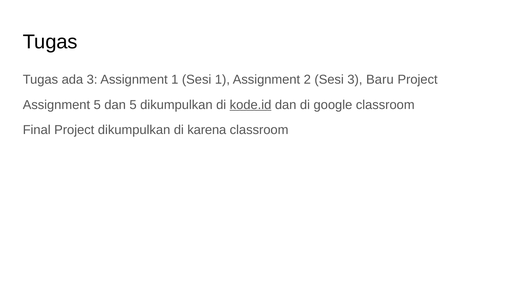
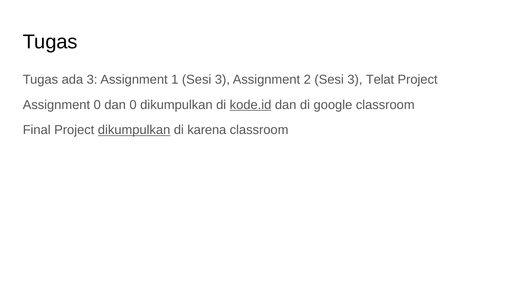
1 Sesi 1: 1 -> 3
Baru: Baru -> Telat
Assignment 5: 5 -> 0
dan 5: 5 -> 0
dikumpulkan at (134, 130) underline: none -> present
